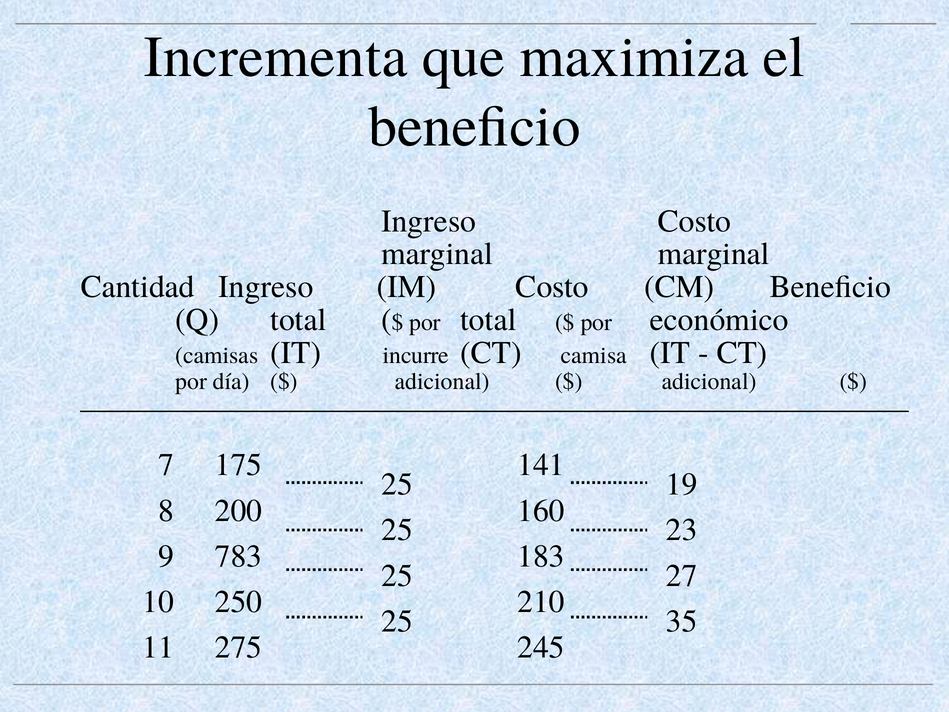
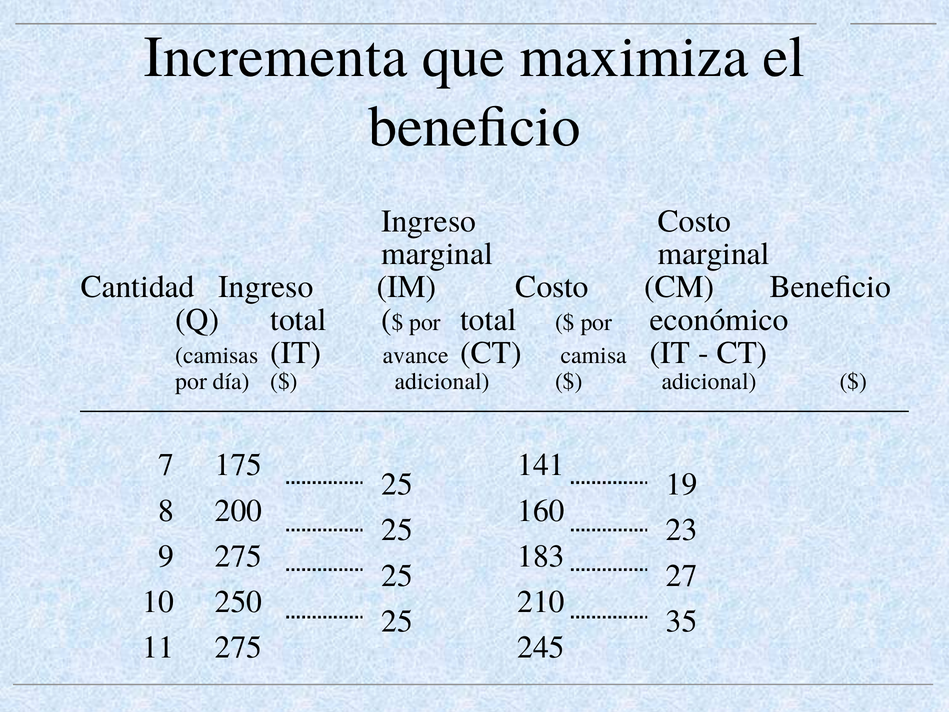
incurre: incurre -> avance
9 783: 783 -> 275
